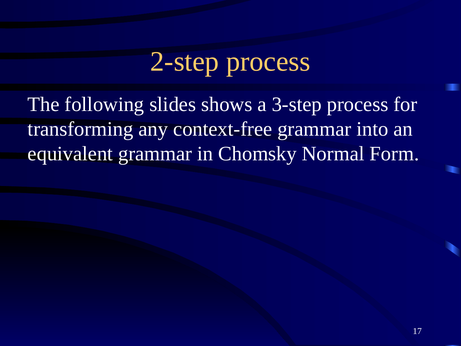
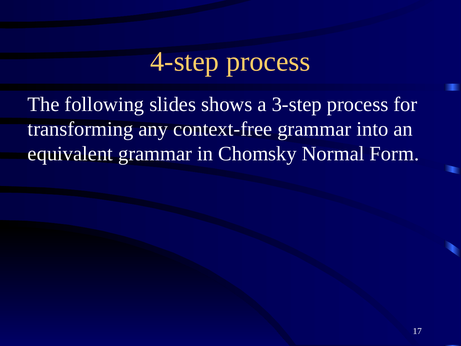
2-step: 2-step -> 4-step
